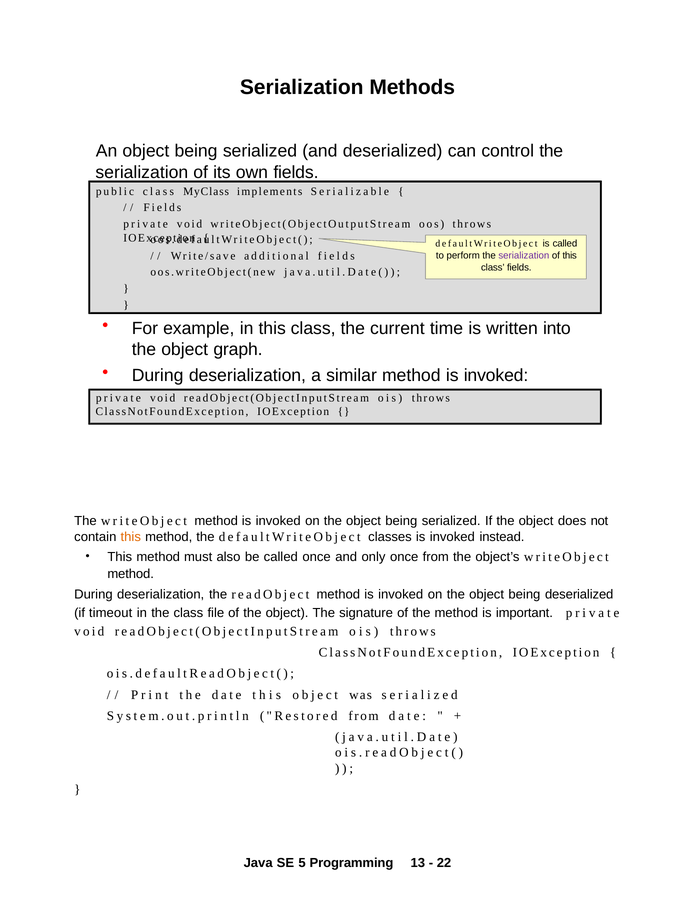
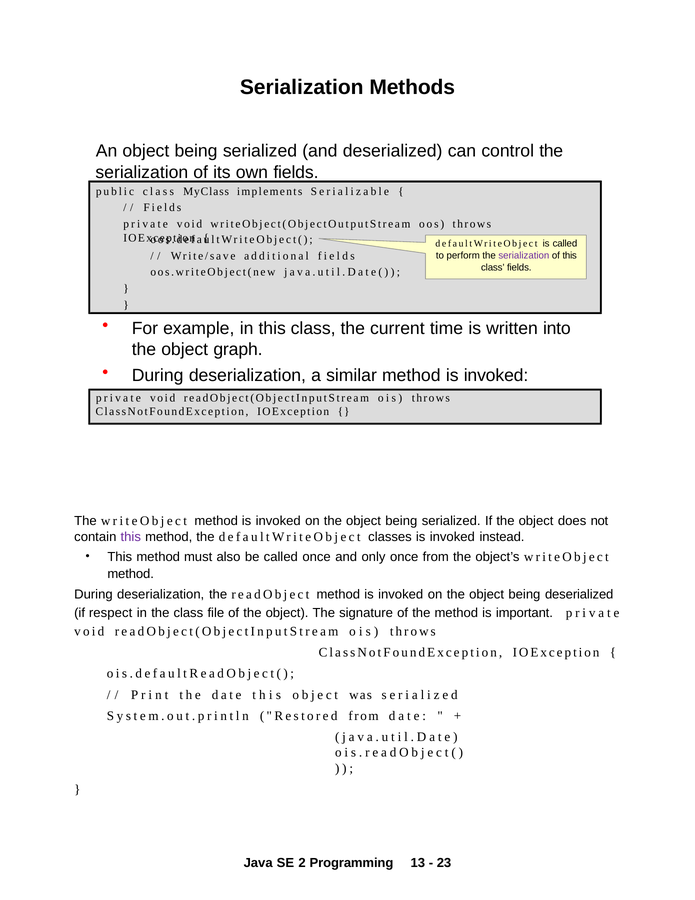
this at (131, 537) colour: orange -> purple
timeout: timeout -> respect
5: 5 -> 2
22: 22 -> 23
